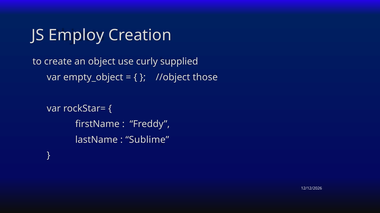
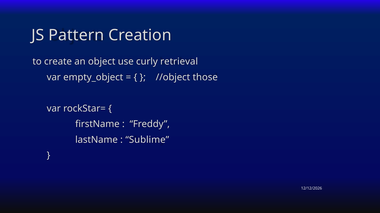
Employ: Employ -> Pattern
supplied: supplied -> retrieval
